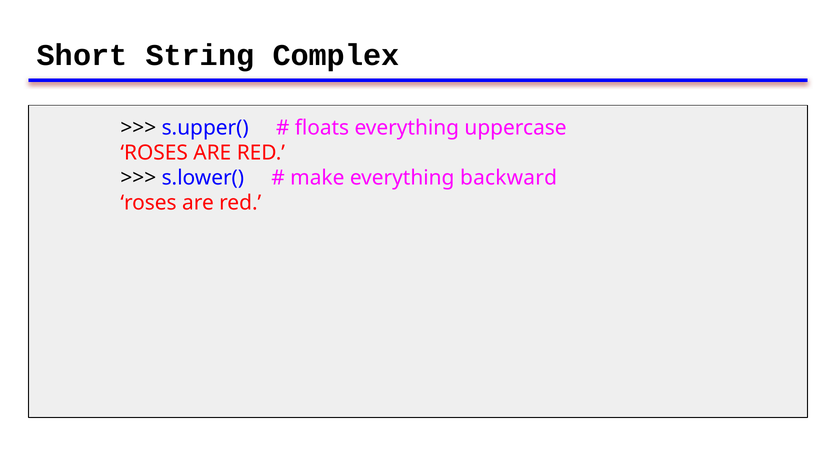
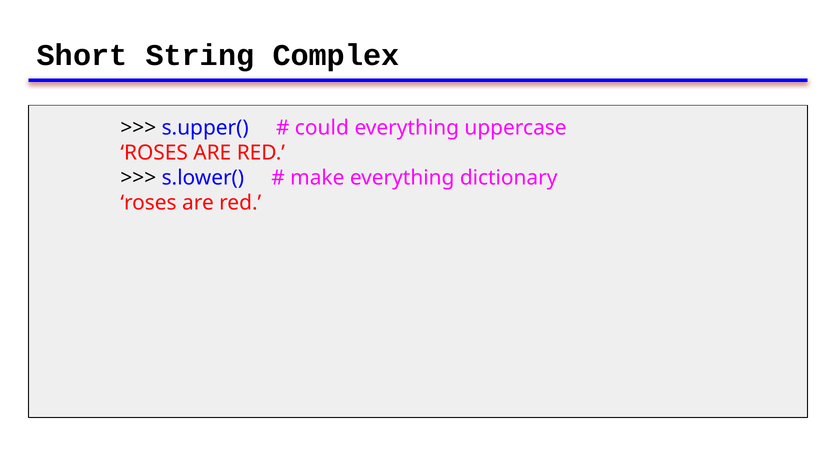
floats: floats -> could
backward: backward -> dictionary
